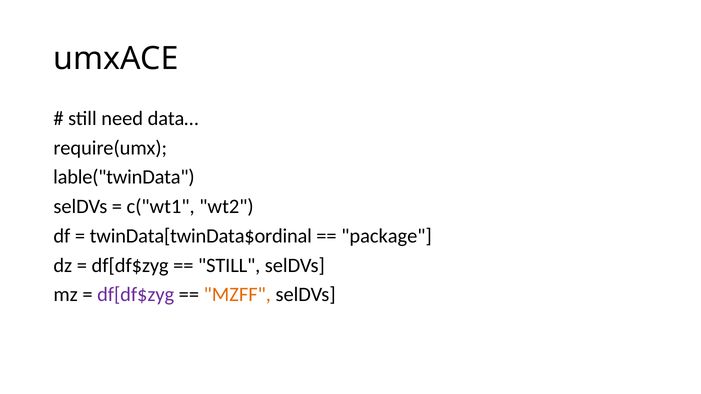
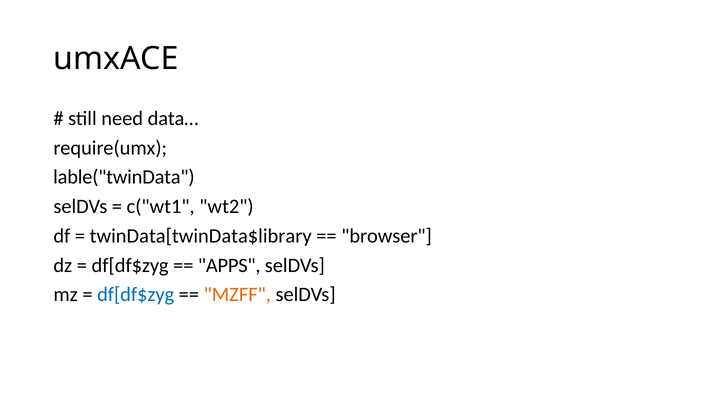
twinData[twinData$ordinal: twinData[twinData$ordinal -> twinData[twinData$library
package: package -> browser
STILL at (229, 265): STILL -> APPS
df[df$zyg at (136, 295) colour: purple -> blue
